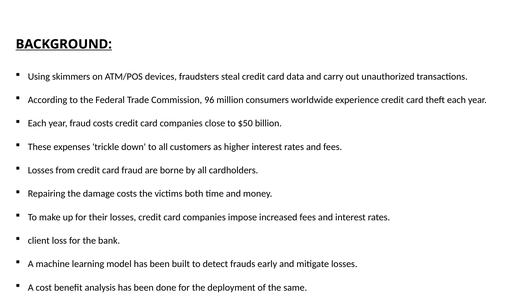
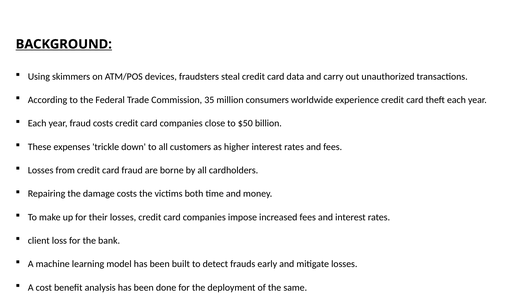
96: 96 -> 35
